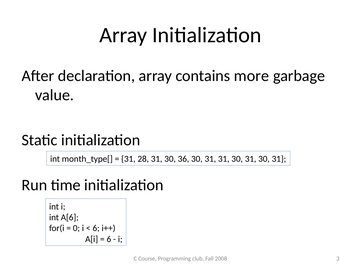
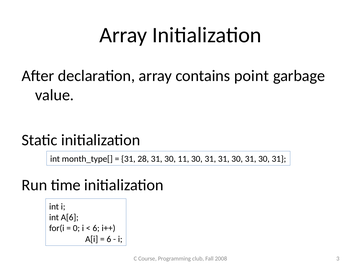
more: more -> point
36: 36 -> 11
